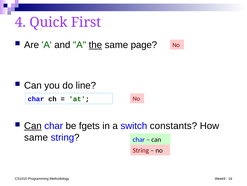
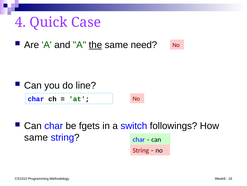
First: First -> Case
page: page -> need
Can at (33, 125) underline: present -> none
constants: constants -> followings
